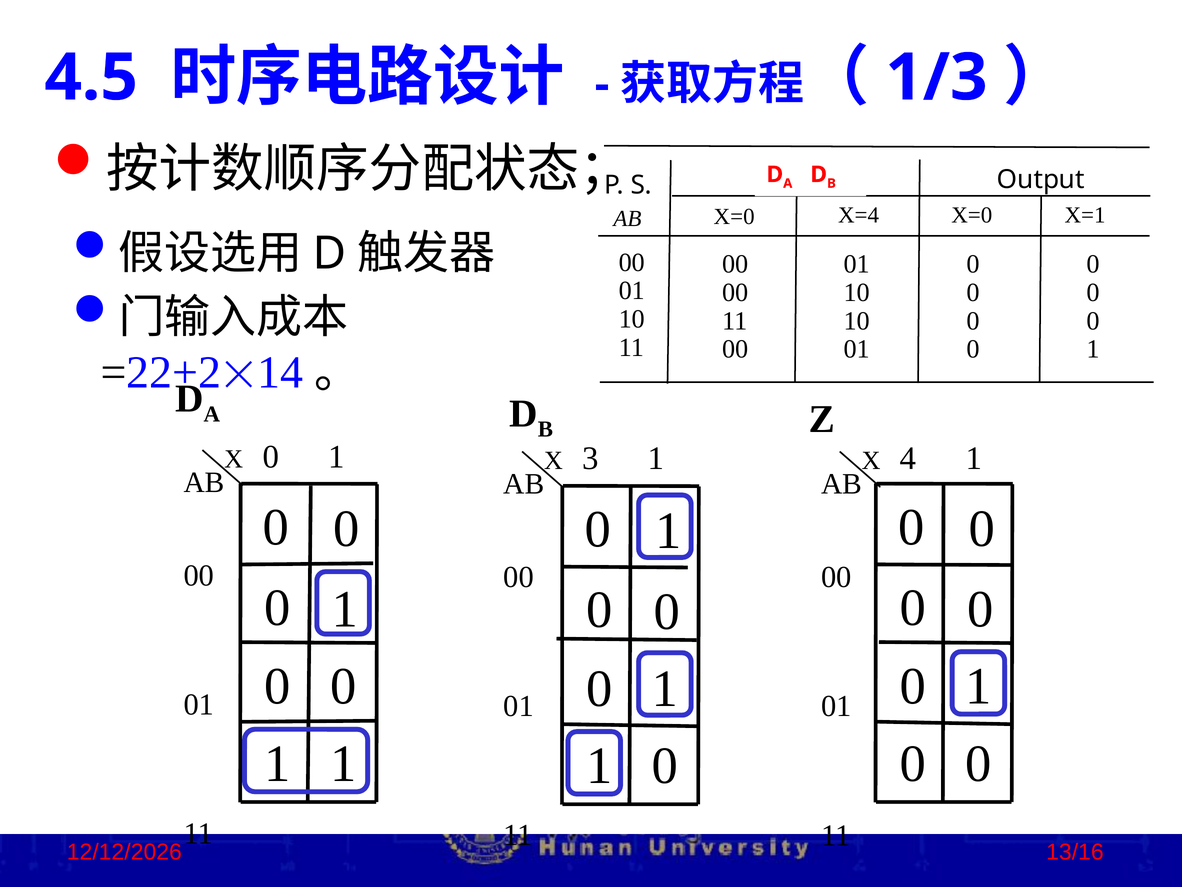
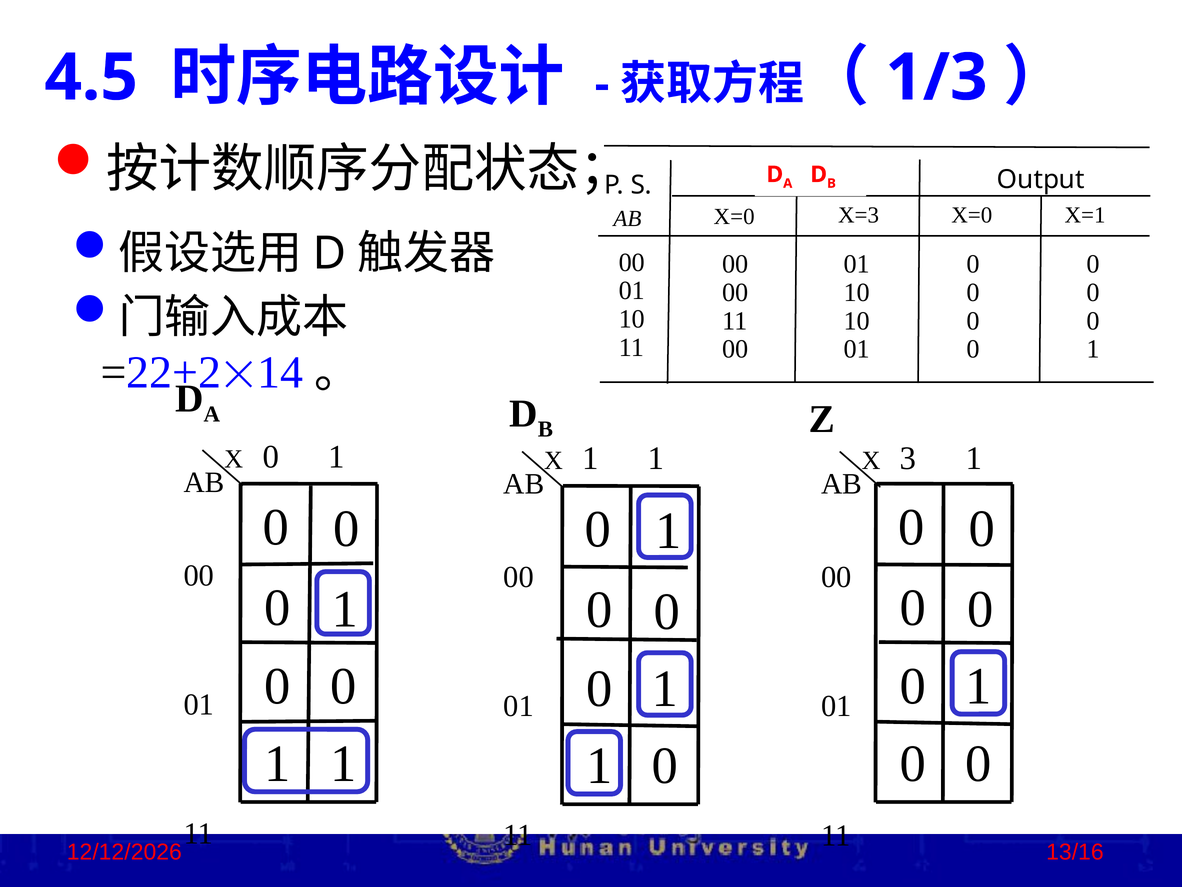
X=4: X=4 -> X=3
X 3: 3 -> 1
4: 4 -> 3
